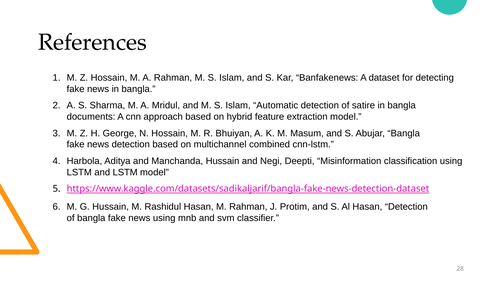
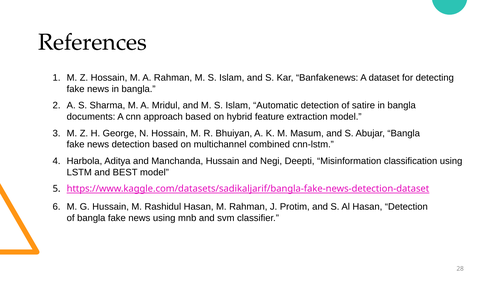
and LSTM: LSTM -> BEST
